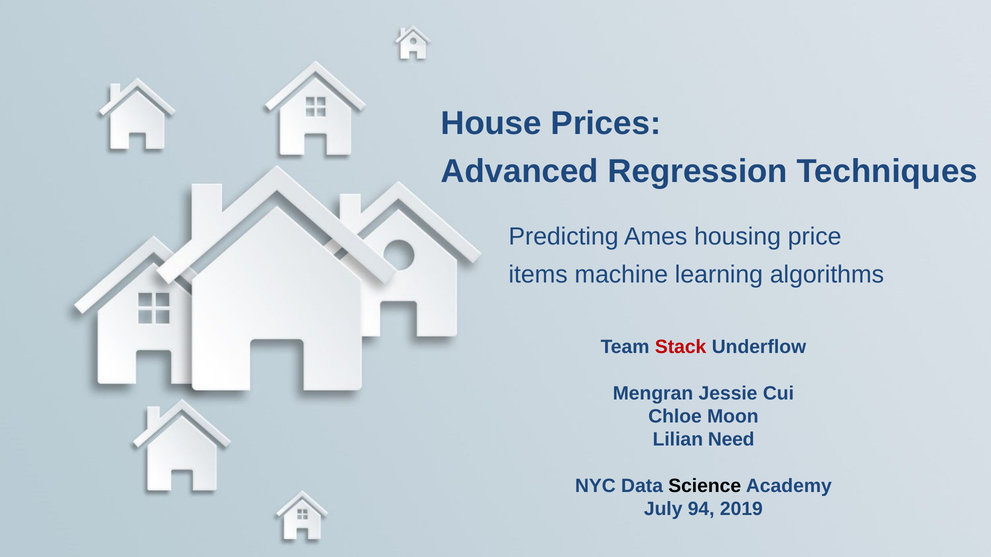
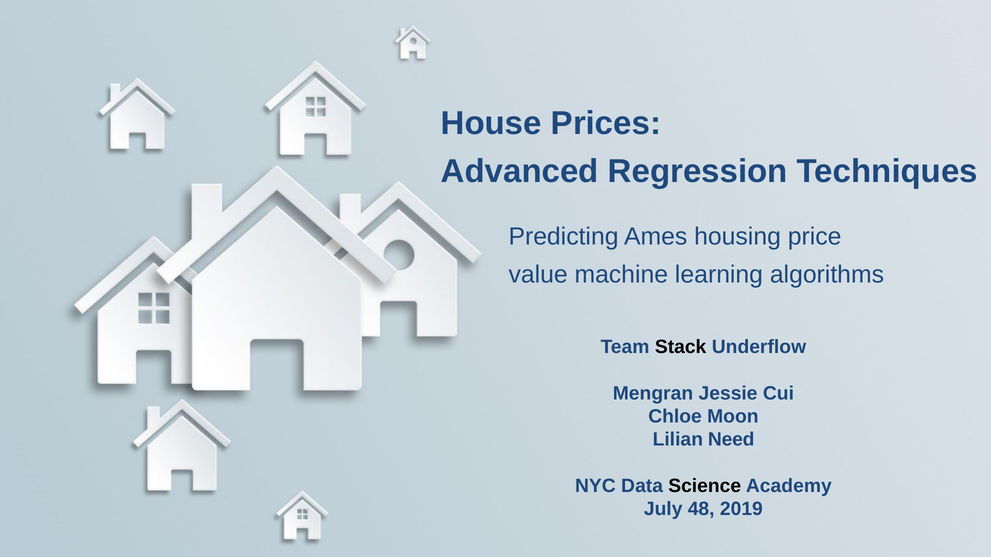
items: items -> value
Stack colour: red -> black
94: 94 -> 48
